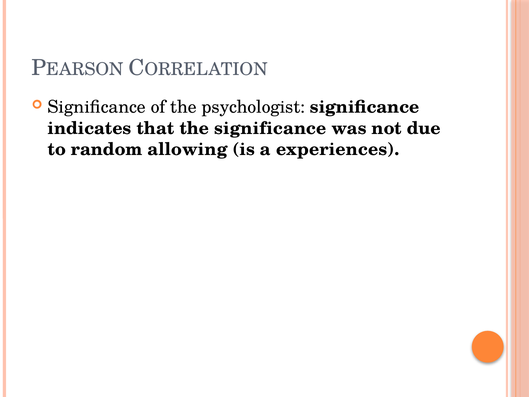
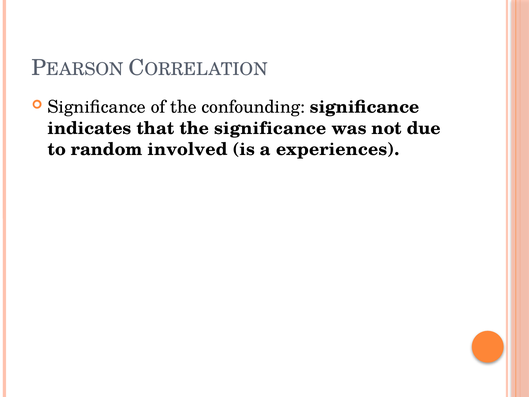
psychologist: psychologist -> confounding
allowing: allowing -> involved
